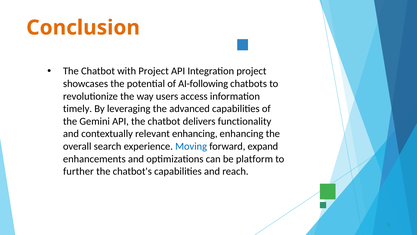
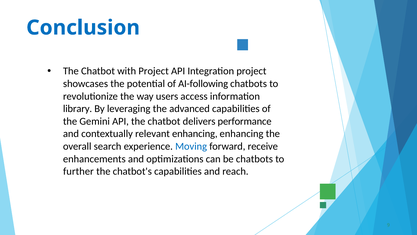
Conclusion colour: orange -> blue
timely: timely -> library
functionality: functionality -> performance
expand: expand -> receive
be platform: platform -> chatbots
